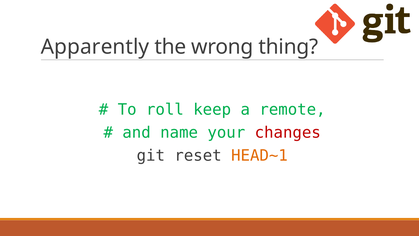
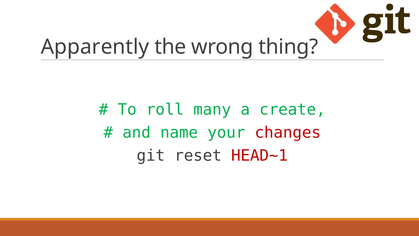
keep: keep -> many
remote: remote -> create
HEAD~1 colour: orange -> red
